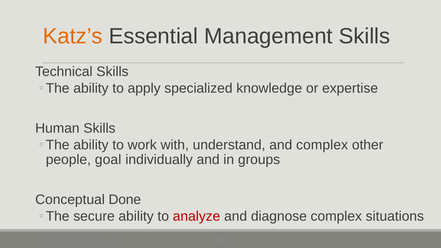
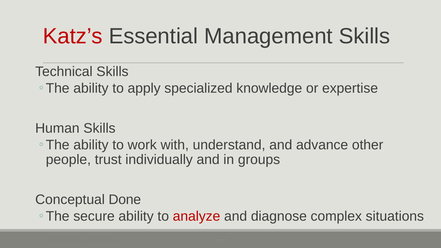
Katz’s colour: orange -> red
and complex: complex -> advance
goal: goal -> trust
